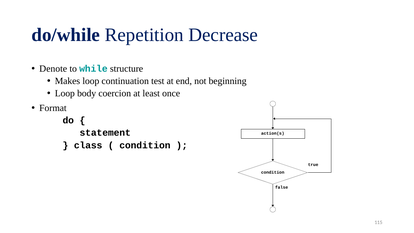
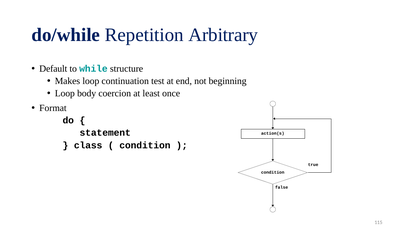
Decrease: Decrease -> Arbitrary
Denote: Denote -> Default
